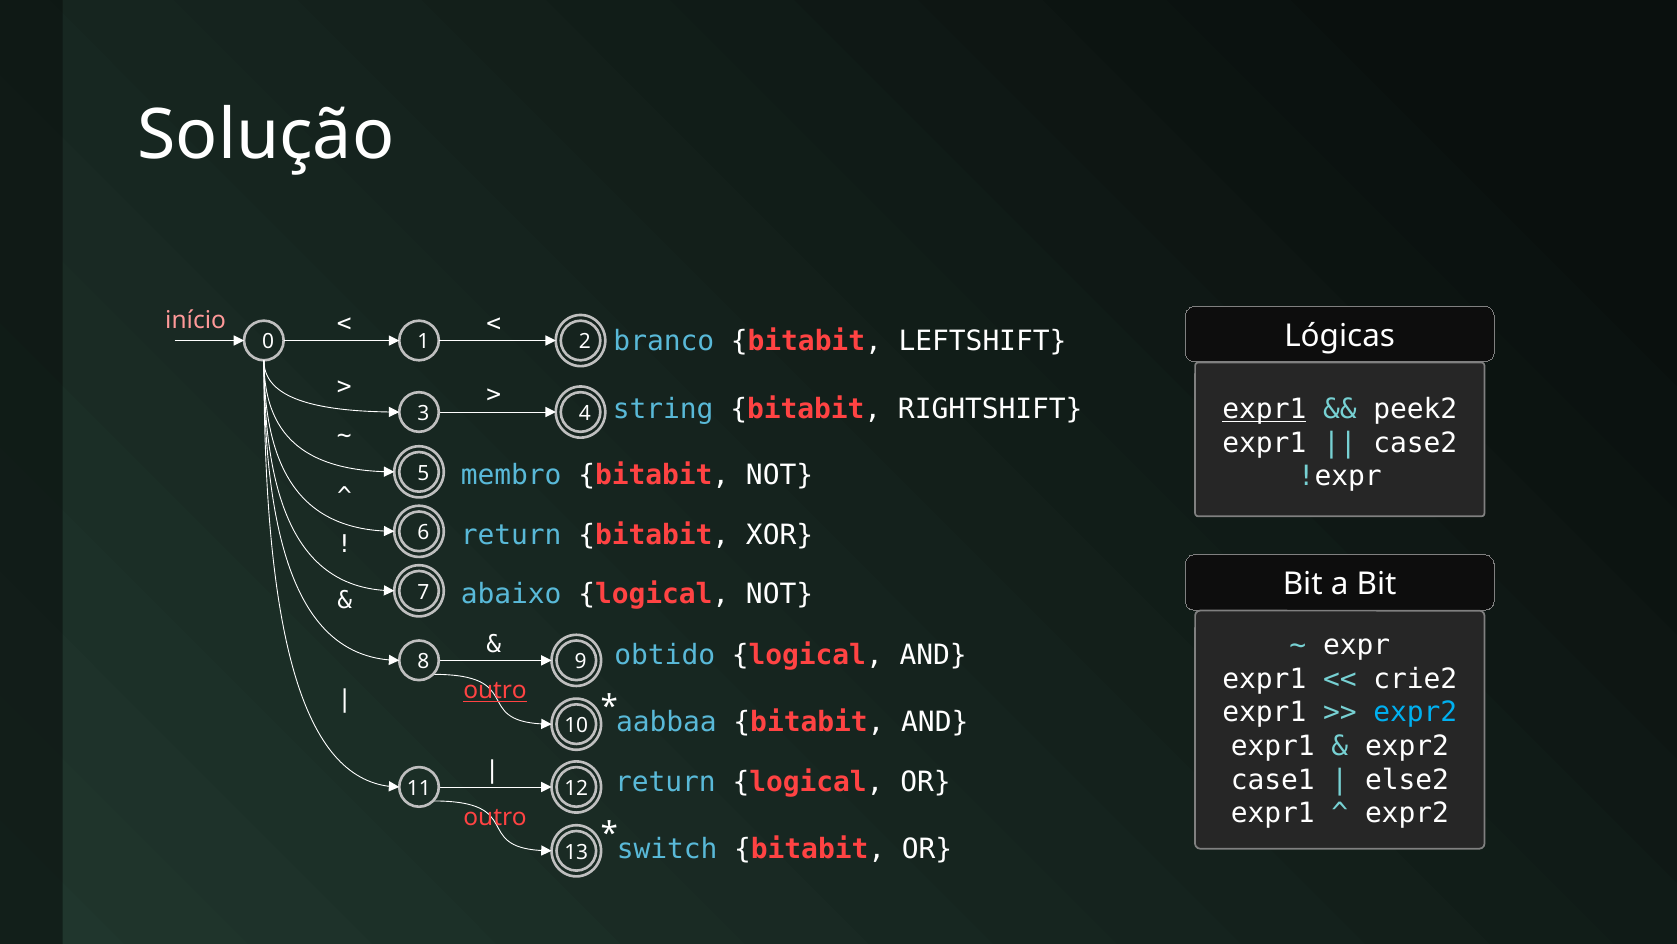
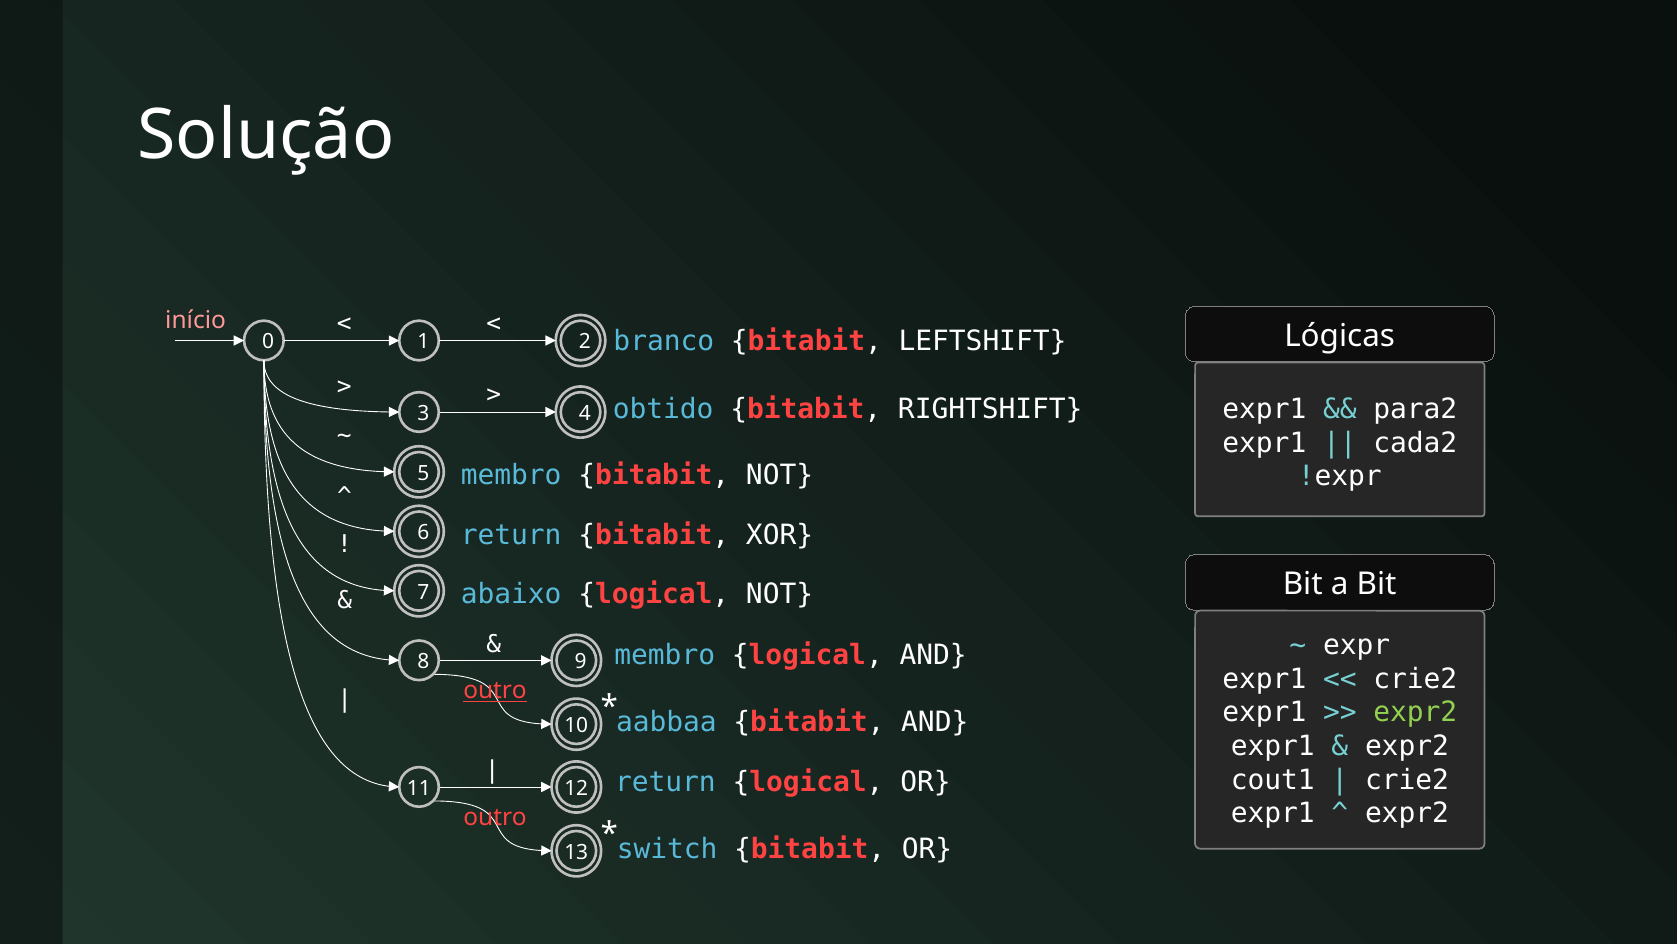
string: string -> obtido
expr1 at (1264, 409) underline: present -> none
peek2: peek2 -> para2
case2: case2 -> cada2
obtido at (665, 655): obtido -> membro
expr2 at (1415, 712) colour: light blue -> light green
case1: case1 -> cout1
else2 at (1407, 779): else2 -> crie2
